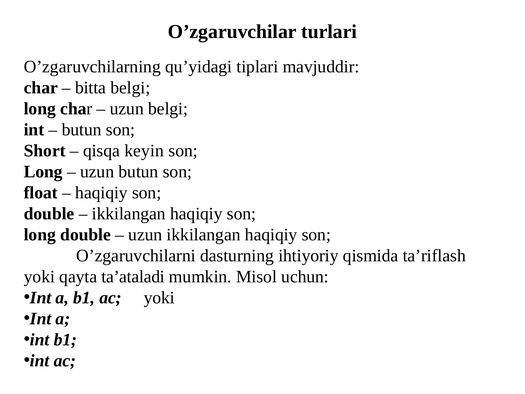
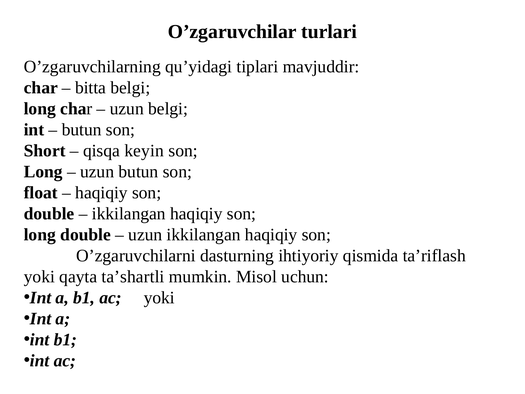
ta’ataladi: ta’ataladi -> ta’shartli
